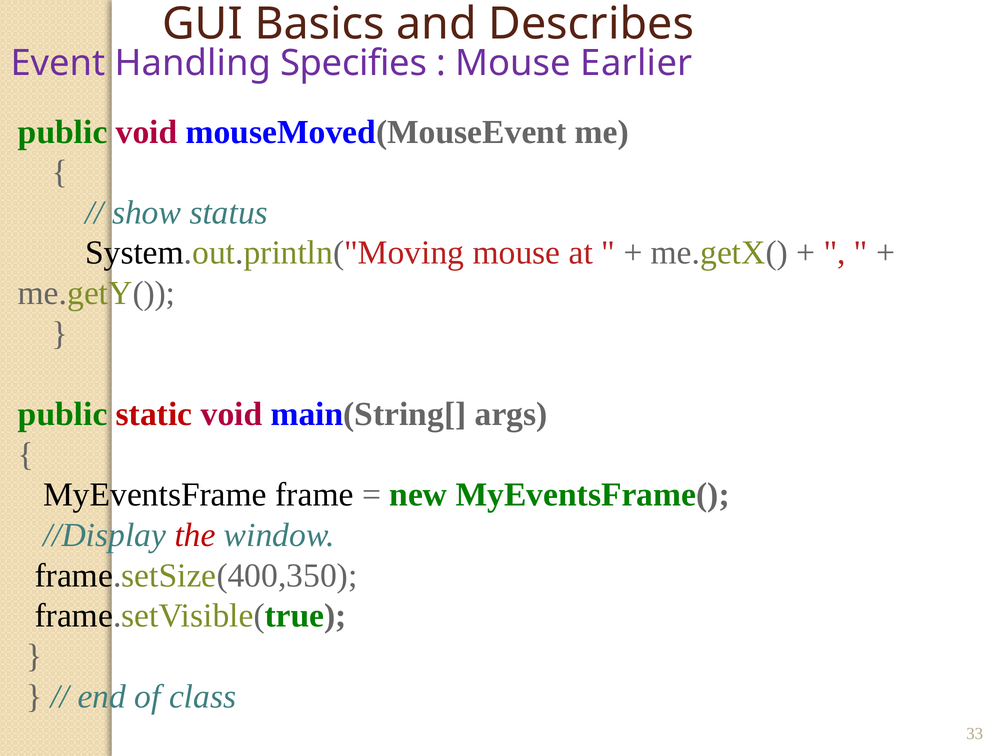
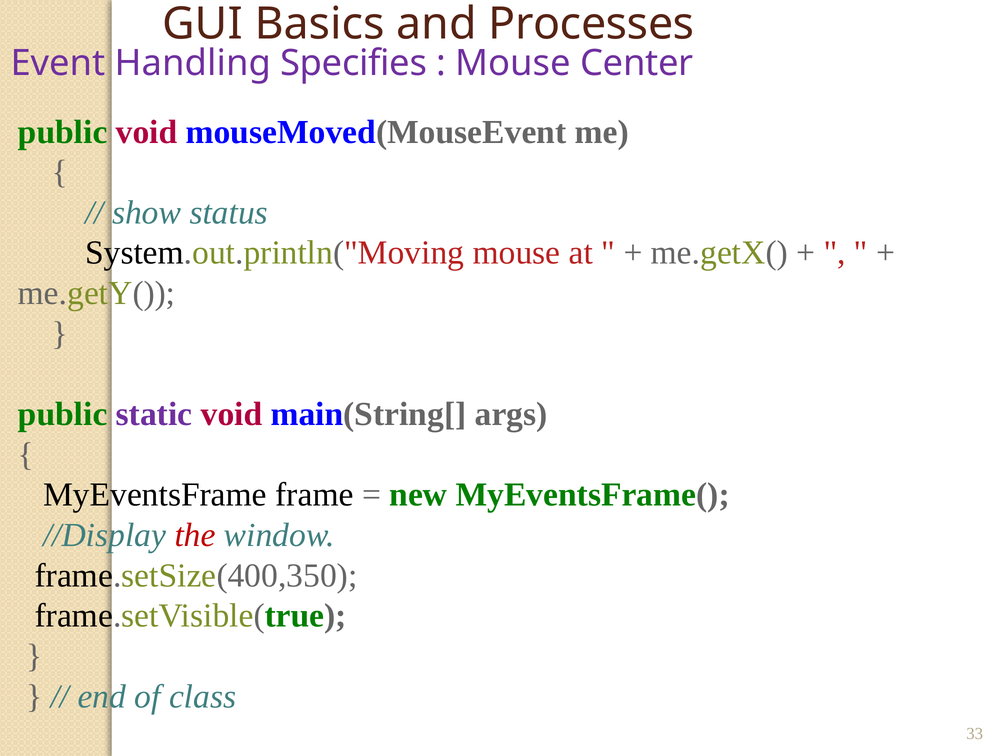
Describes: Describes -> Processes
Earlier: Earlier -> Center
static colour: red -> purple
